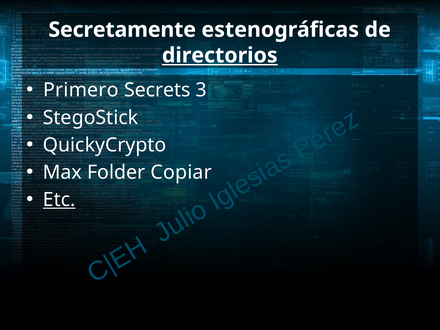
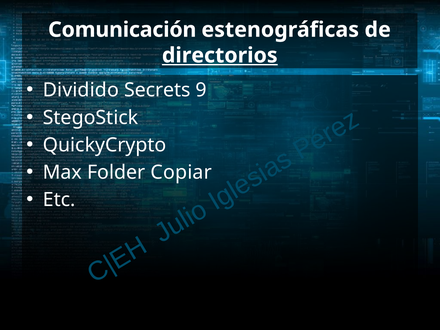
Secretamente: Secretamente -> Comunicación
Primero: Primero -> Dividido
3: 3 -> 9
Etc underline: present -> none
